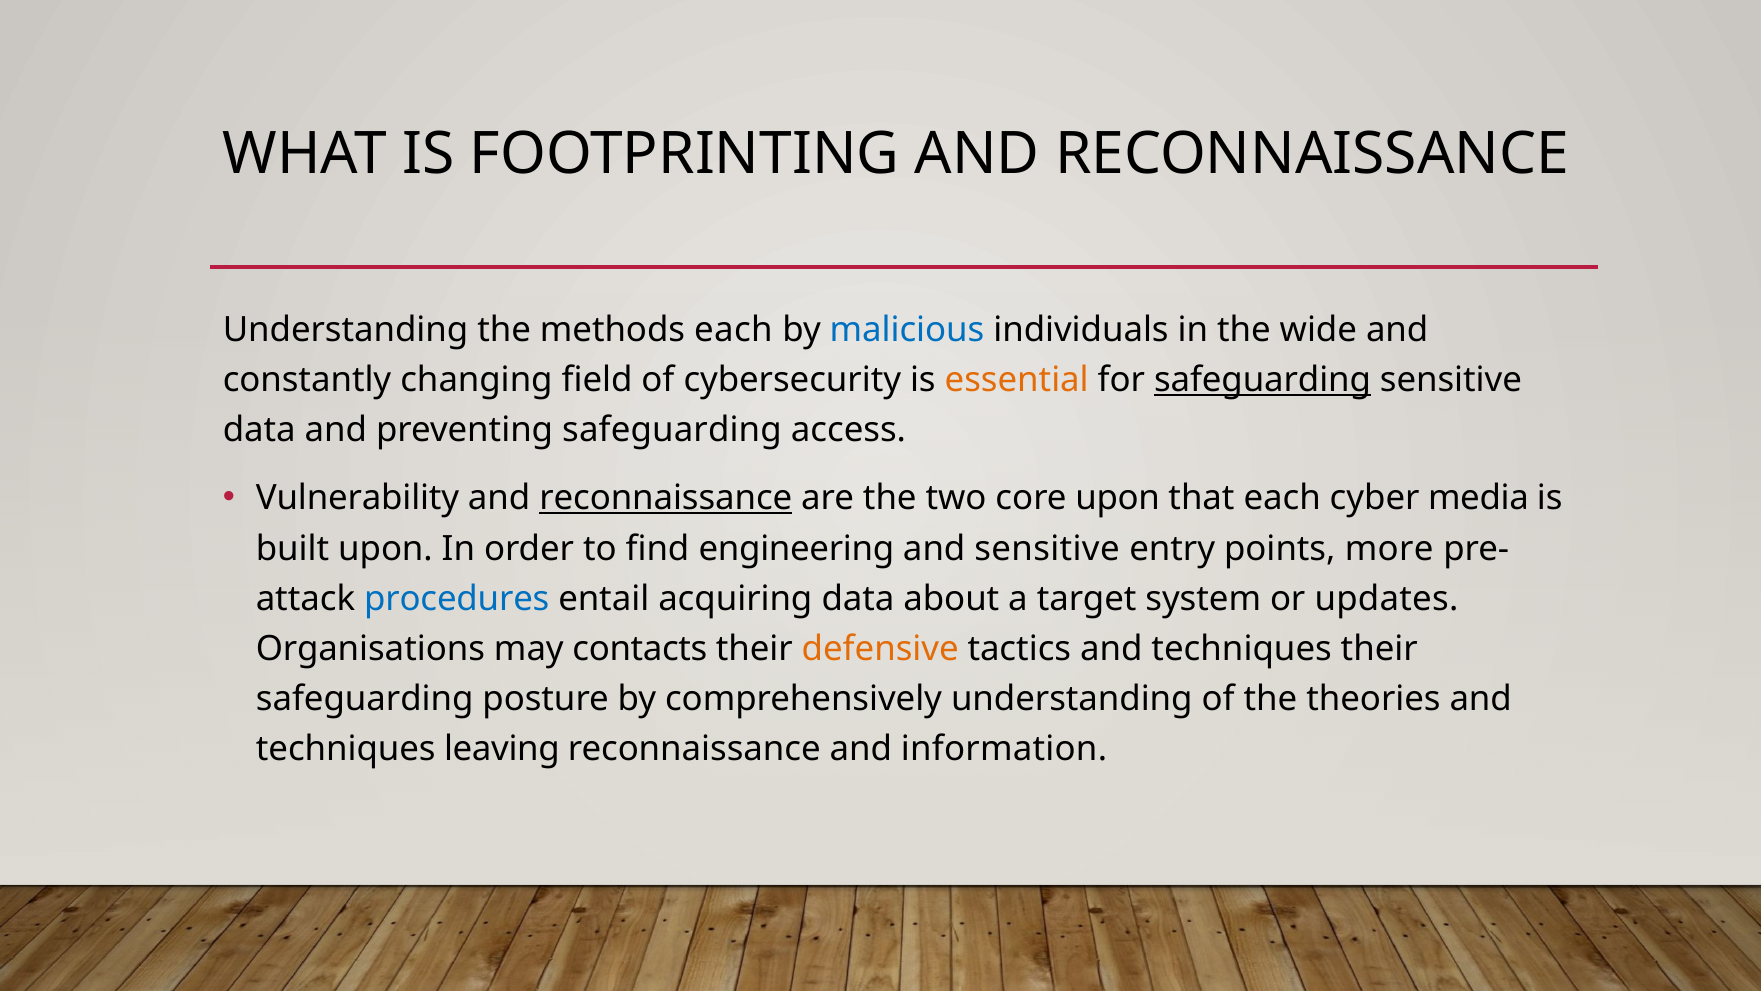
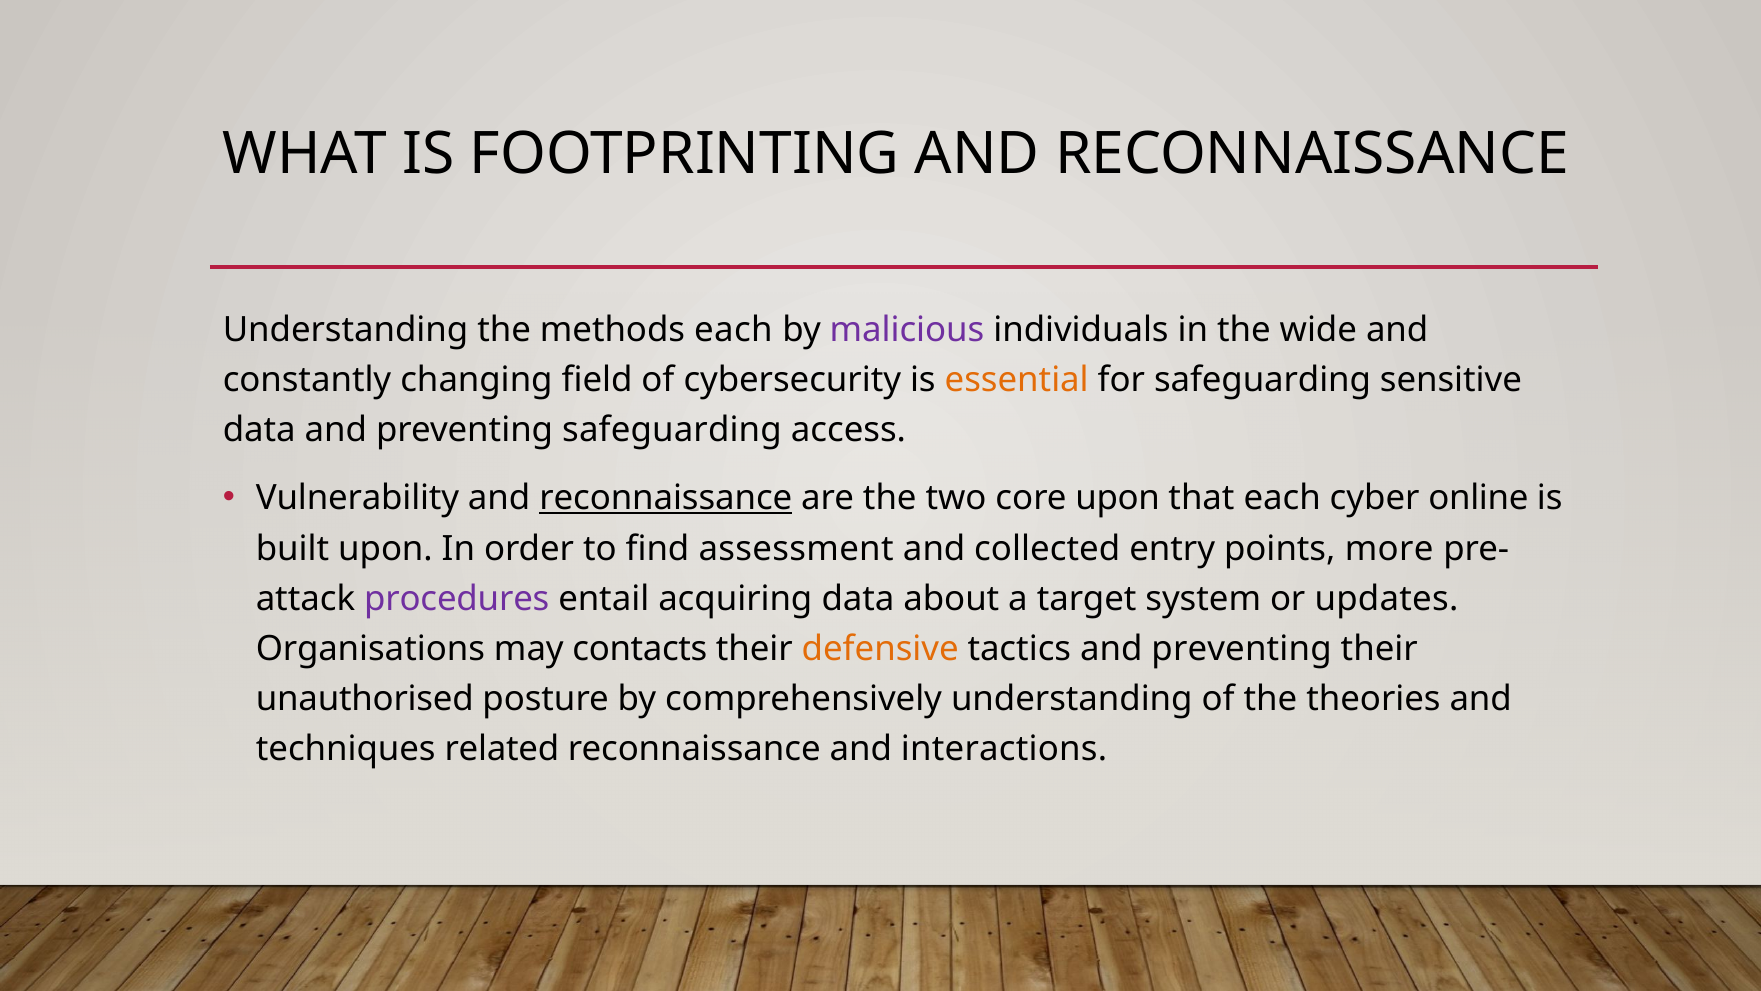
malicious colour: blue -> purple
safeguarding at (1263, 380) underline: present -> none
media: media -> online
engineering: engineering -> assessment
and sensitive: sensitive -> collected
procedures colour: blue -> purple
tactics and techniques: techniques -> preventing
safeguarding at (365, 699): safeguarding -> unauthorised
leaving: leaving -> related
information: information -> interactions
